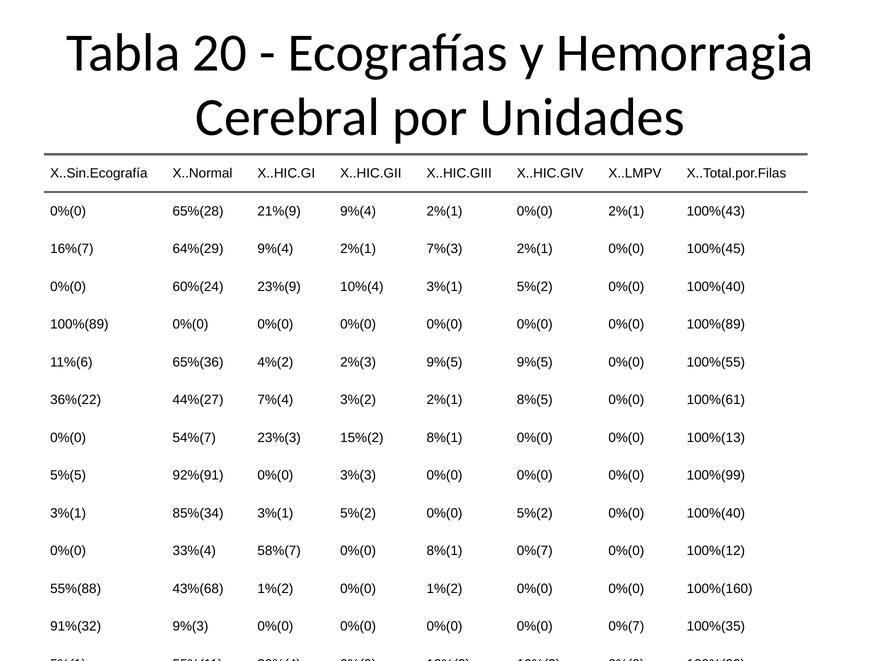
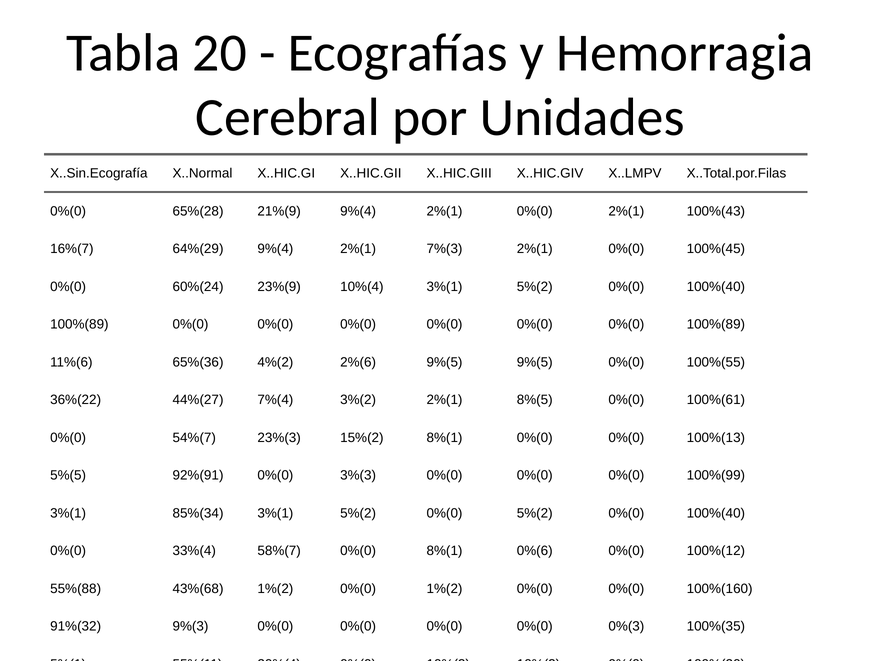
2%(3: 2%(3 -> 2%(6
8%(1 0%(7: 0%(7 -> 0%(6
0%(0 0%(7: 0%(7 -> 0%(3
